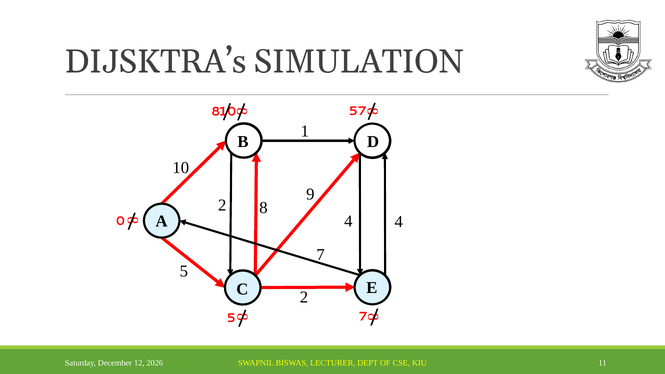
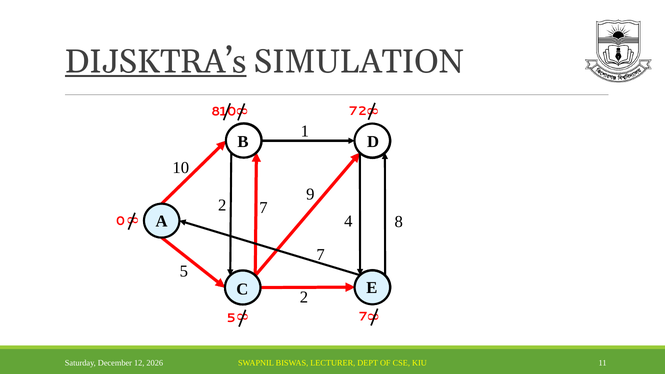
DIJSKTRA’s underline: none -> present
57: 57 -> 72
2 8: 8 -> 7
4 at (399, 222): 4 -> 8
